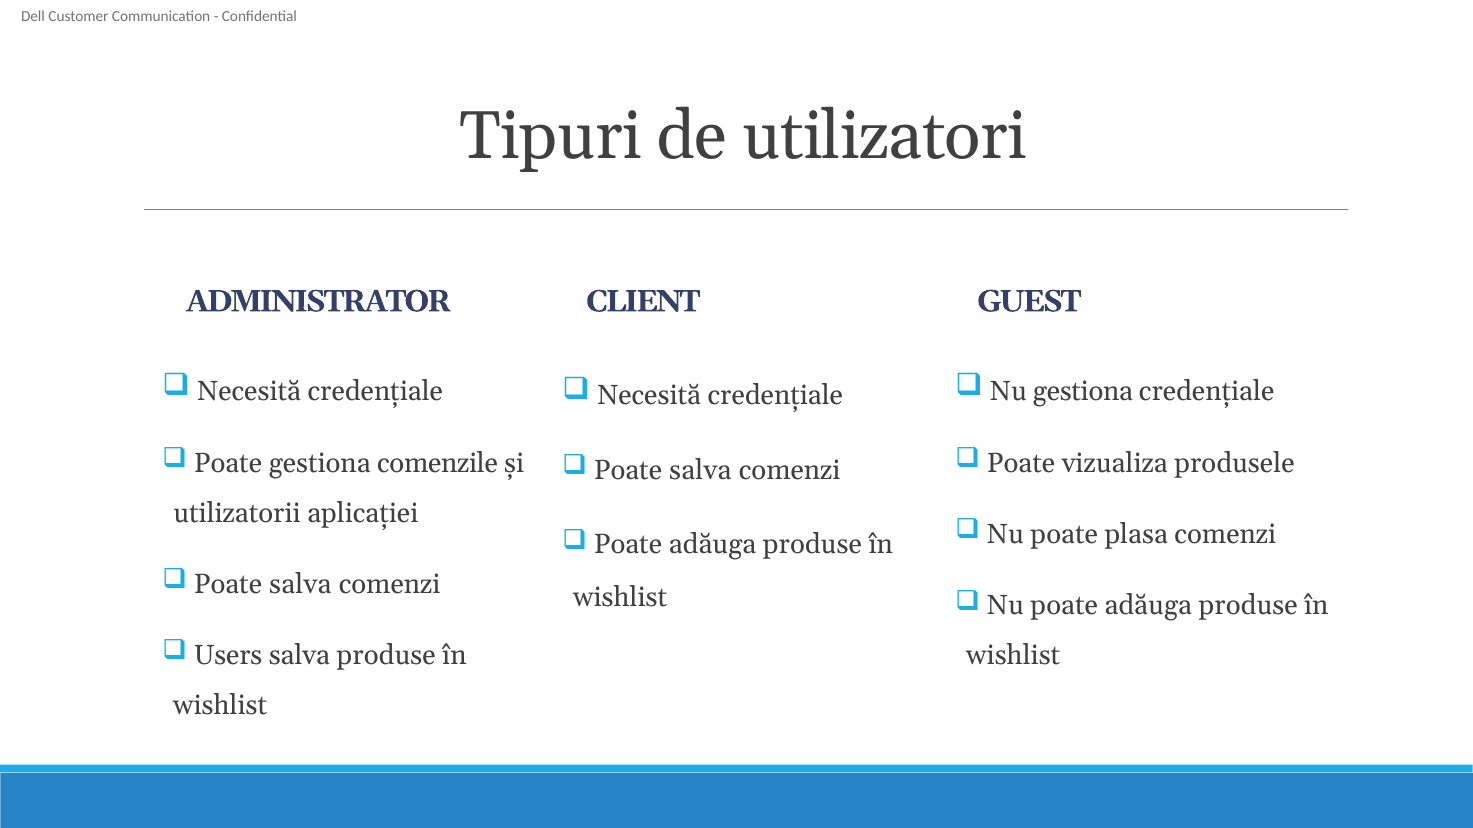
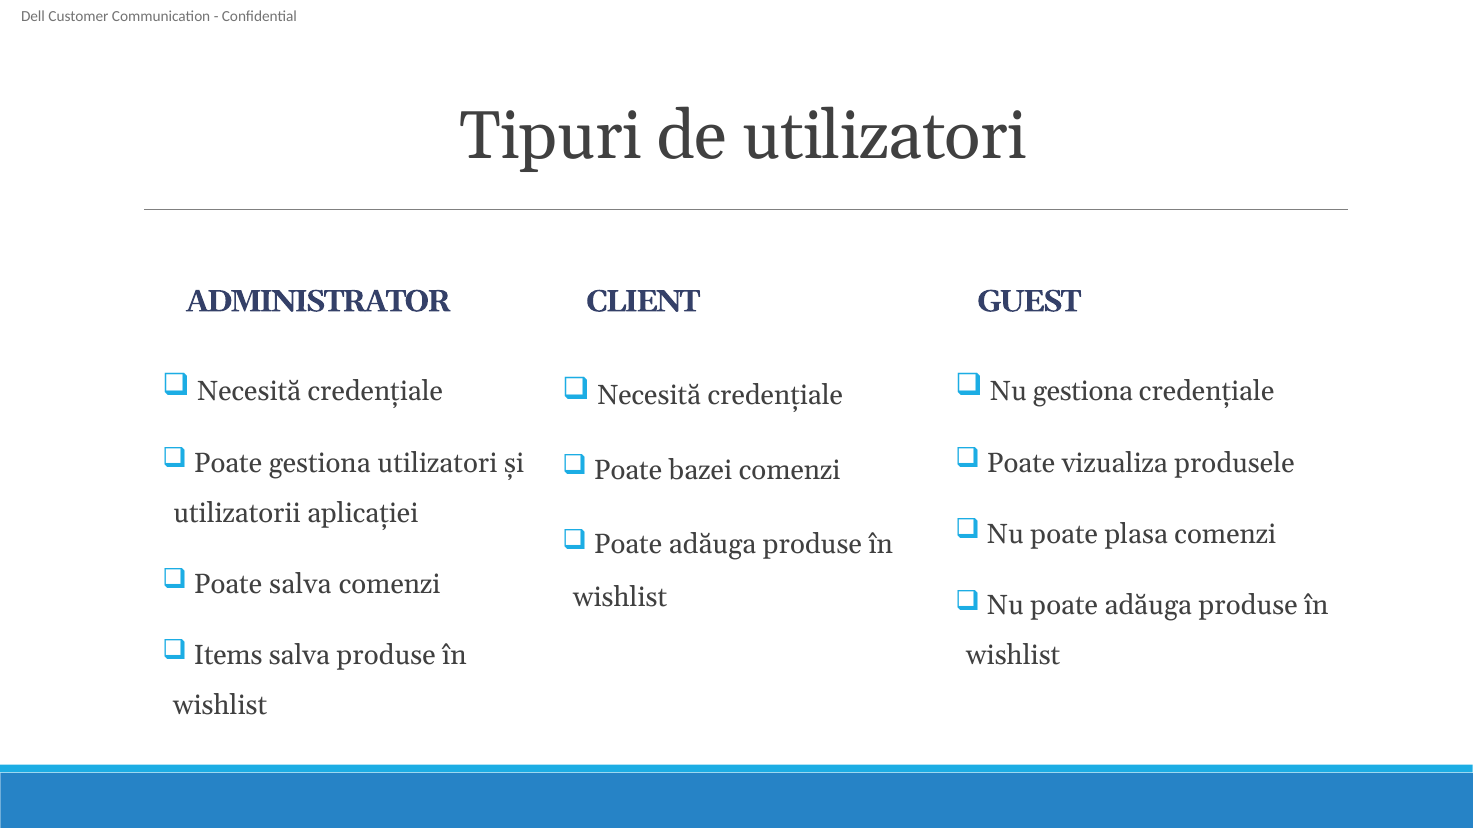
gestiona comenzile: comenzile -> utilizatori
salva at (700, 471): salva -> bazei
Users: Users -> Items
